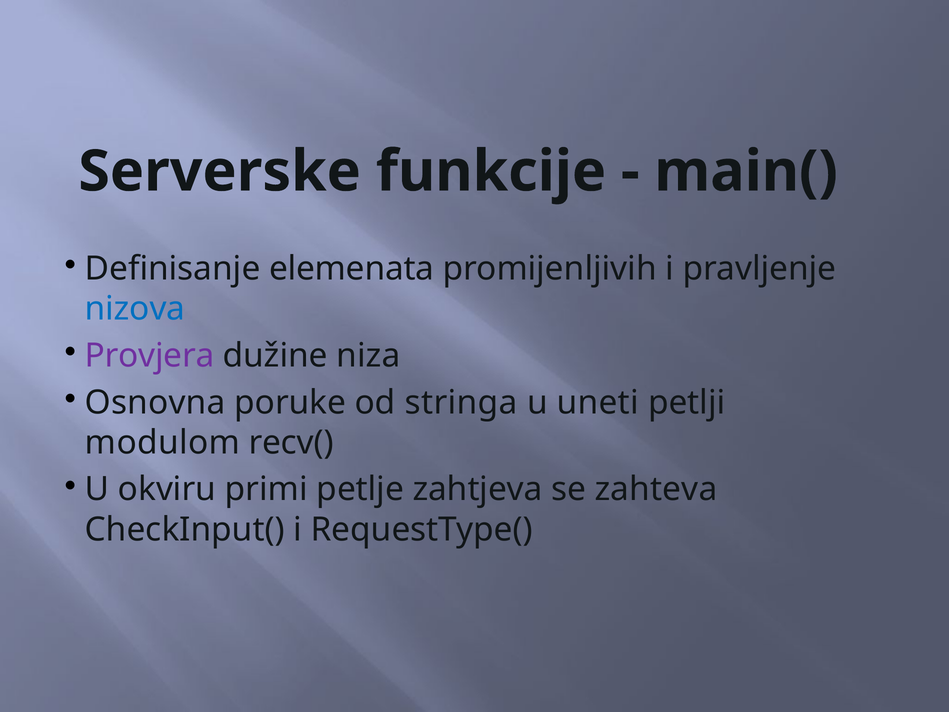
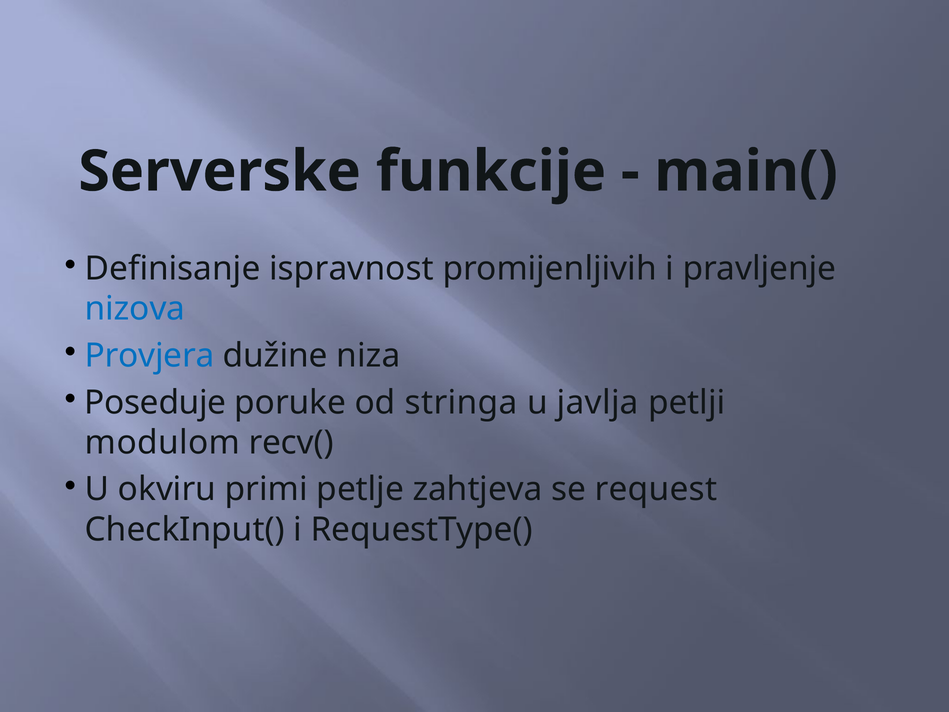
elemenata: elemenata -> ispravnost
Provjera colour: purple -> blue
Osnovna: Osnovna -> Poseduje
uneti: uneti -> javlja
zahteva: zahteva -> request
